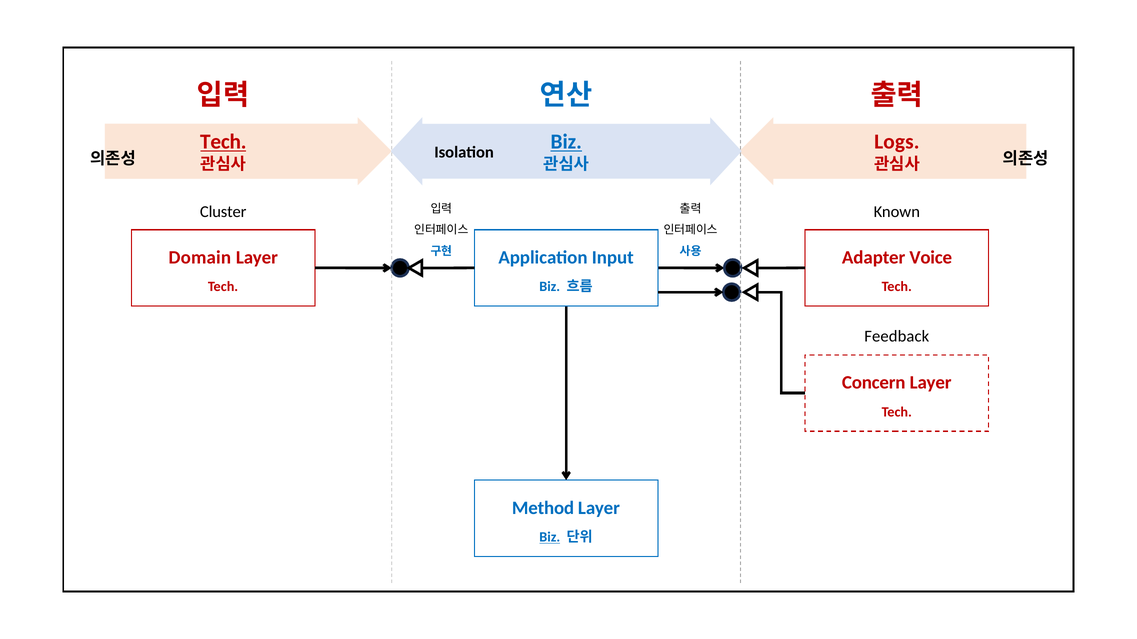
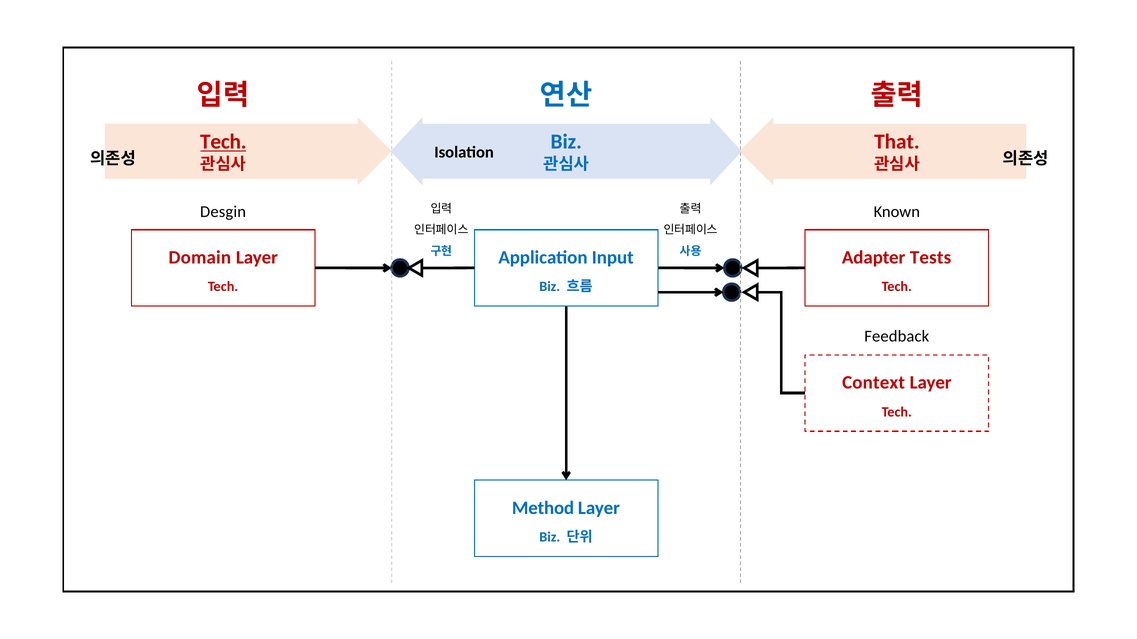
Biz at (566, 142) underline: present -> none
Logs: Logs -> That
Cluster: Cluster -> Desgin
Voice: Voice -> Tests
Concern: Concern -> Context
Biz at (550, 538) underline: present -> none
